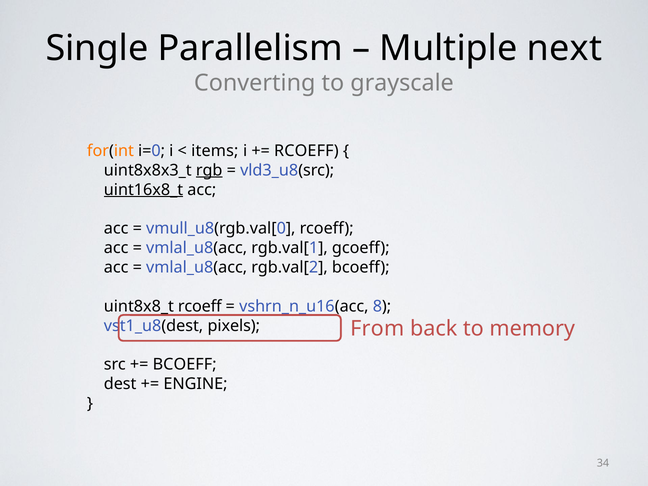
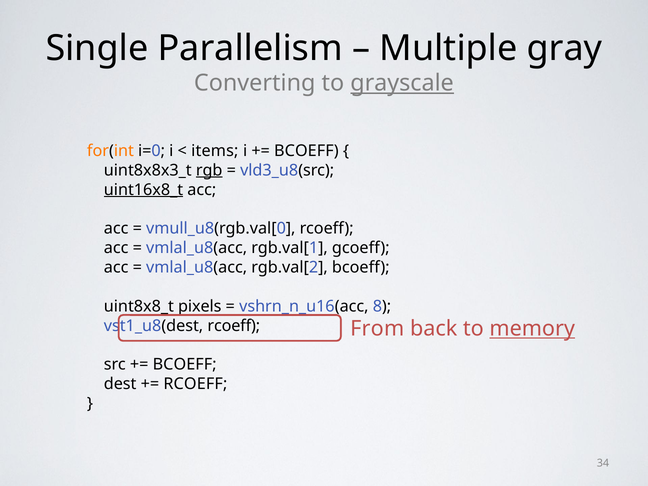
next: next -> gray
grayscale underline: none -> present
RCOEFF at (306, 151): RCOEFF -> BCOEFF
uint8x8_t rcoeff: rcoeff -> pixels
vst1_u8(dest pixels: pixels -> rcoeff
memory underline: none -> present
ENGINE at (195, 384): ENGINE -> RCOEFF
